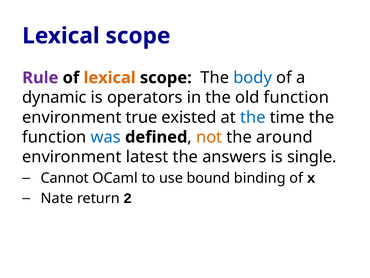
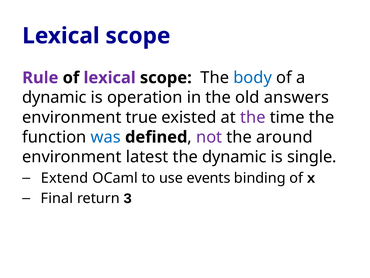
lexical at (110, 78) colour: orange -> purple
operators: operators -> operation
old function: function -> answers
the at (253, 117) colour: blue -> purple
not colour: orange -> purple
the answers: answers -> dynamic
Cannot: Cannot -> Extend
bound: bound -> events
Nate: Nate -> Final
2: 2 -> 3
